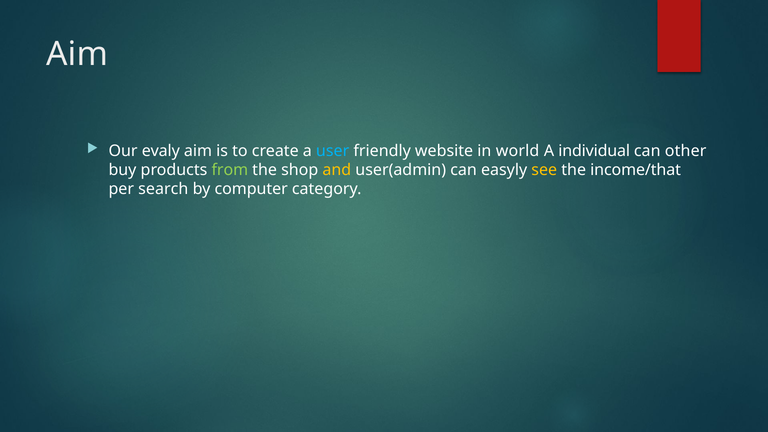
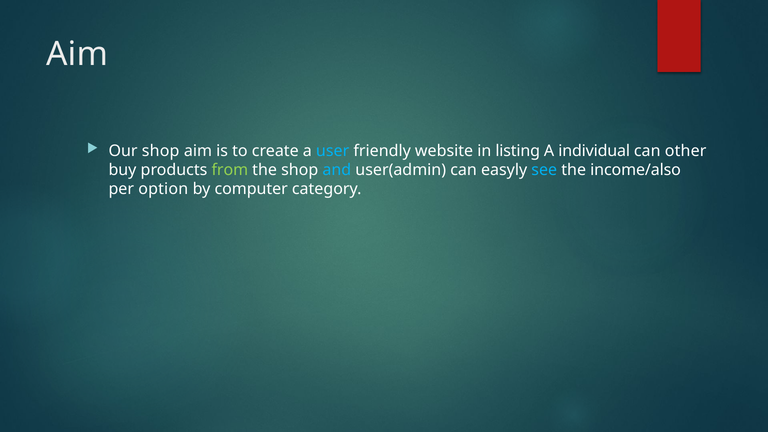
Our evaly: evaly -> shop
world: world -> listing
and colour: yellow -> light blue
see colour: yellow -> light blue
income/that: income/that -> income/also
search: search -> option
